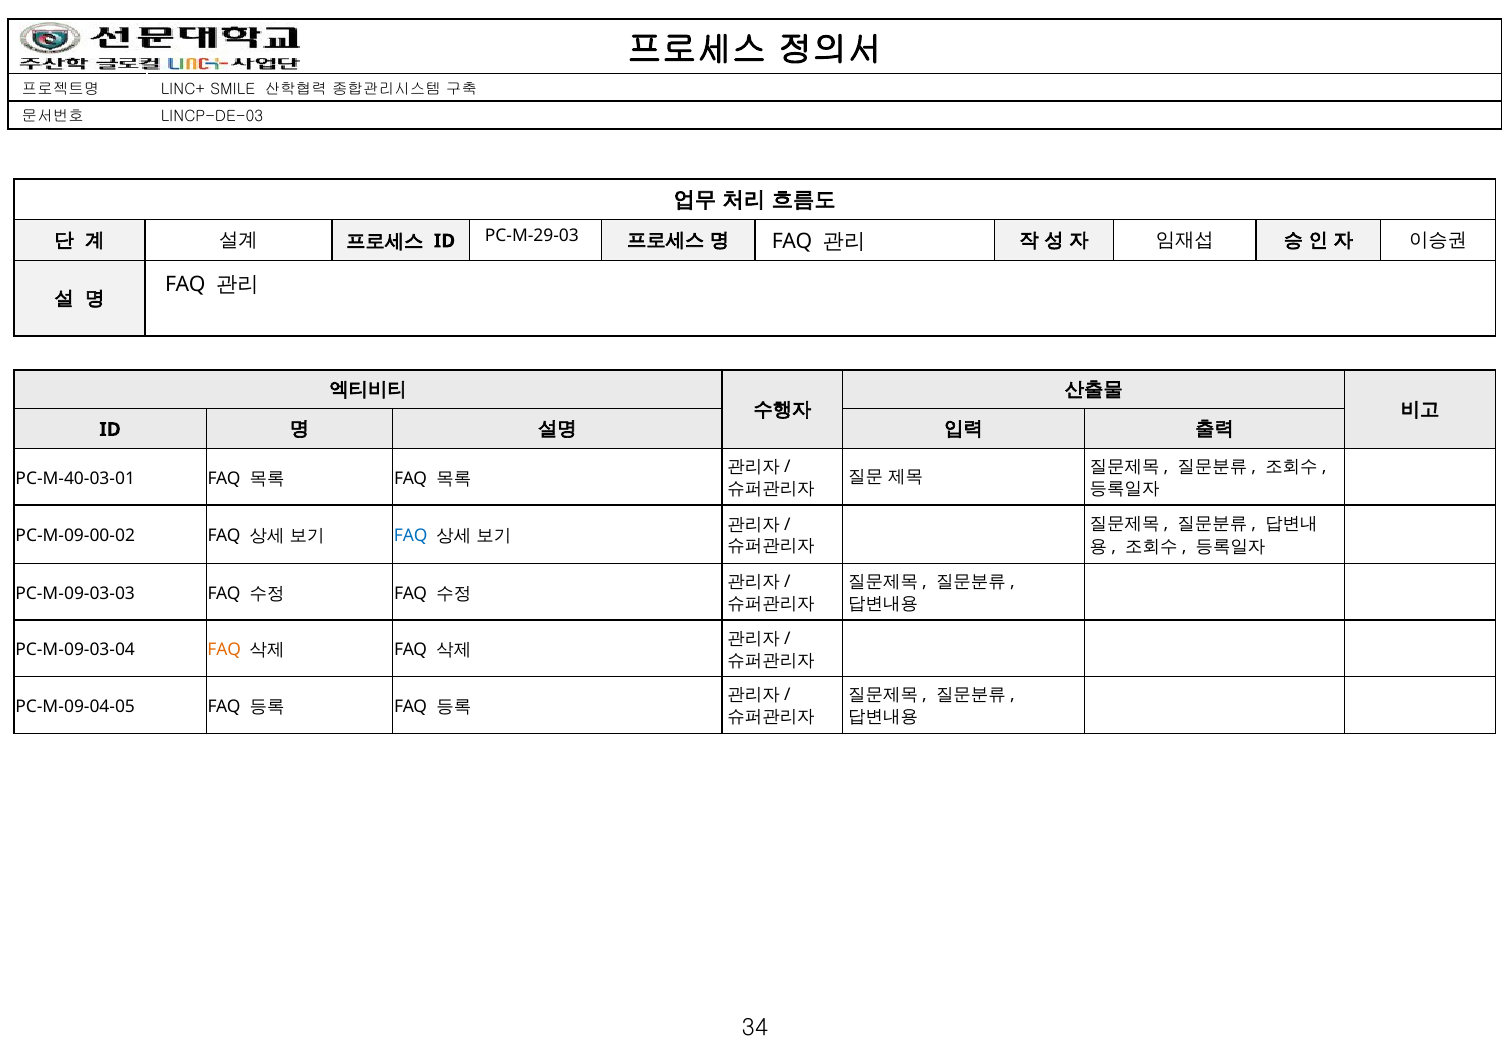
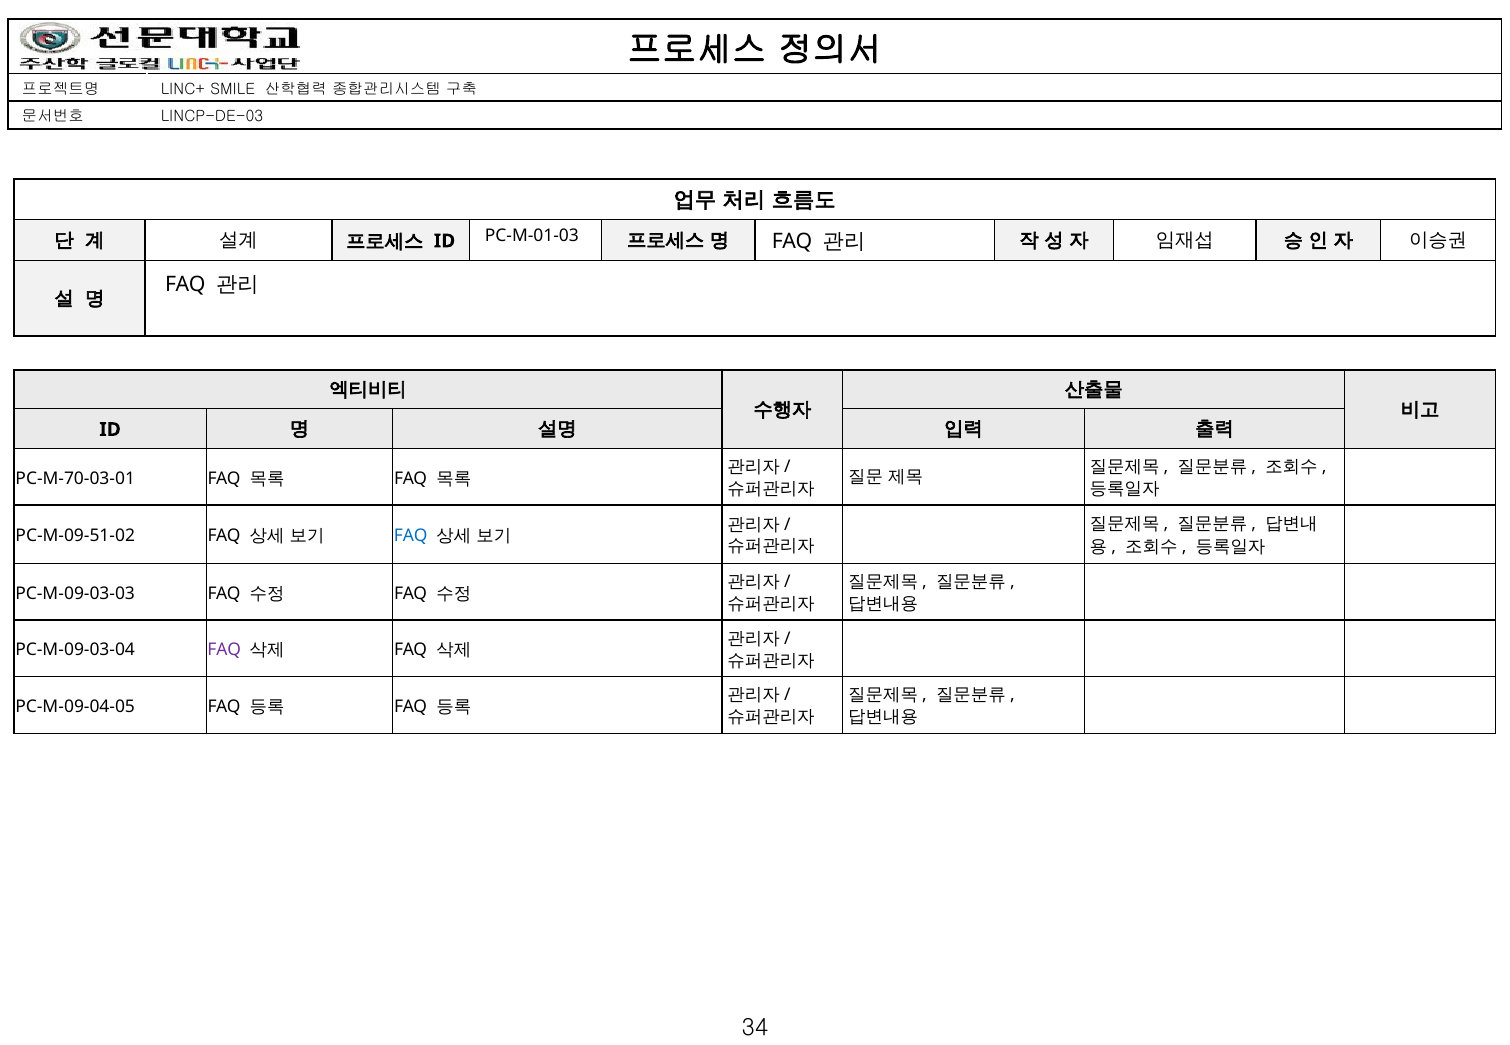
PC-M-29-03: PC-M-29-03 -> PC-M-01-03
PC-M-40-03-01: PC-M-40-03-01 -> PC-M-70-03-01
PC-M-09-00-02: PC-M-09-00-02 -> PC-M-09-51-02
FAQ at (224, 650) colour: orange -> purple
